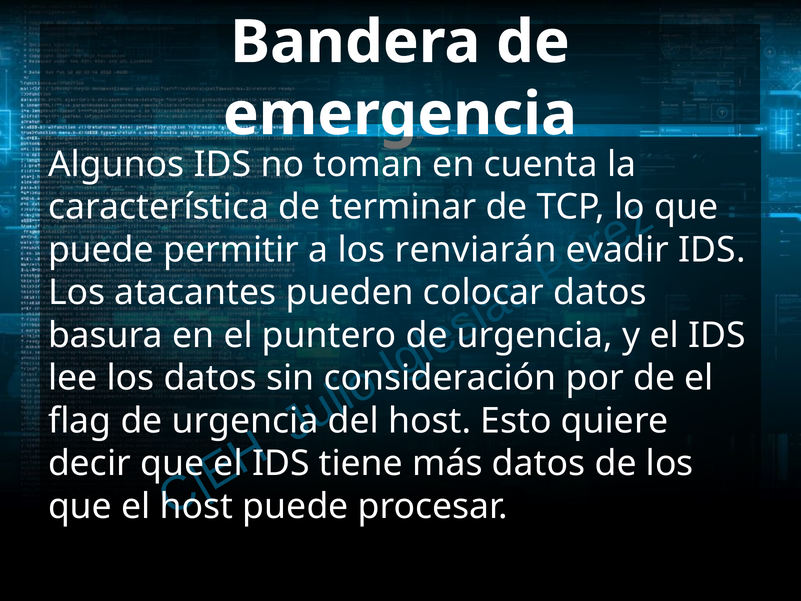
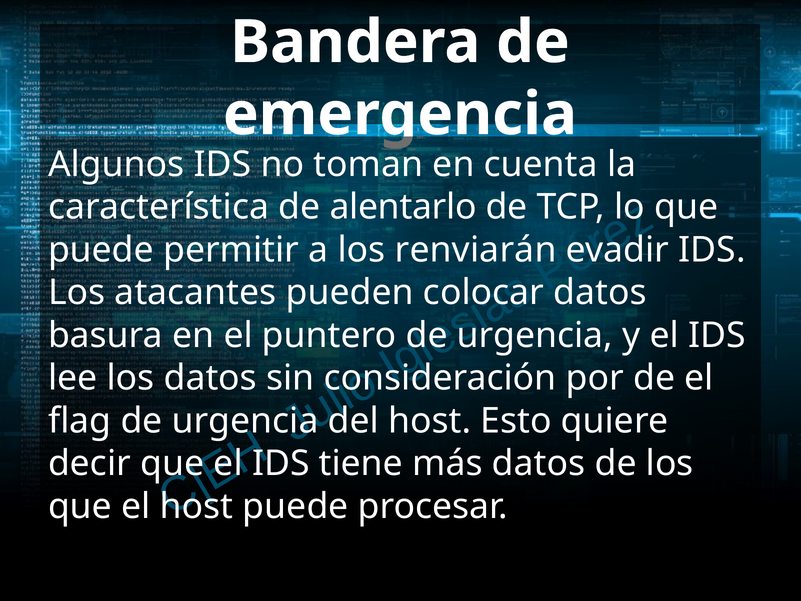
terminar: terminar -> alentarlo
